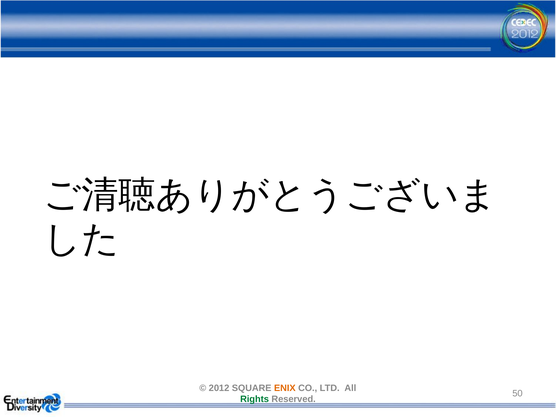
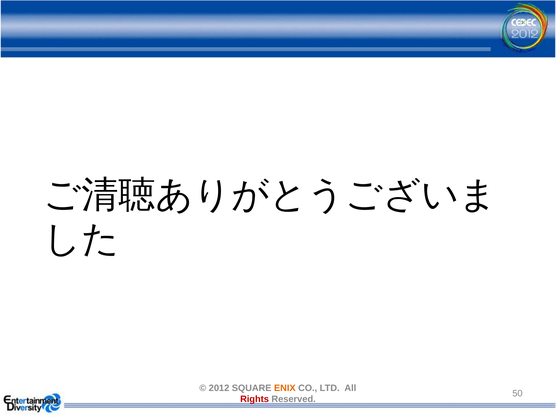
Rights colour: green -> red
